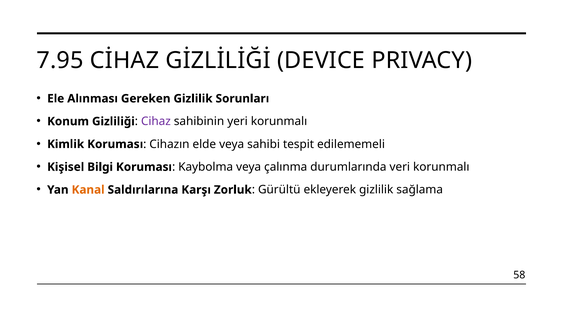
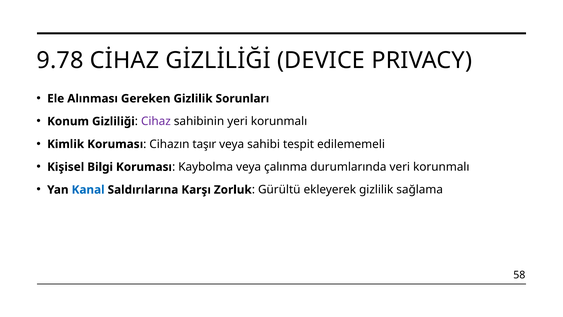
7.95: 7.95 -> 9.78
elde: elde -> taşır
Kanal colour: orange -> blue
